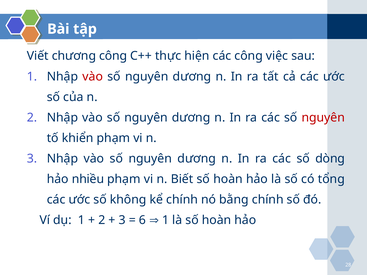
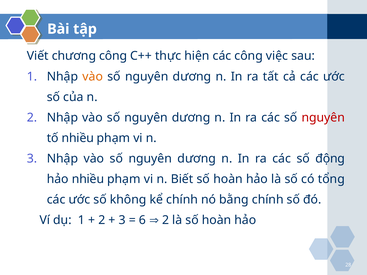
vào at (93, 77) colour: red -> orange
tố khiển: khiển -> nhiều
dòng: dòng -> động
1 at (166, 220): 1 -> 2
